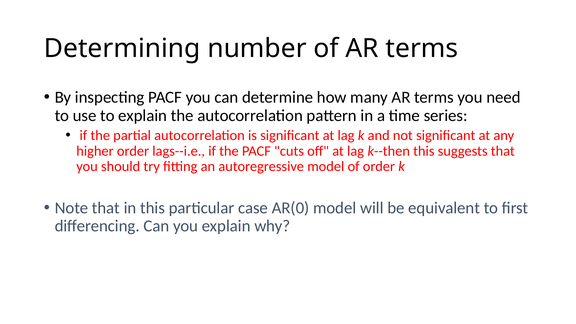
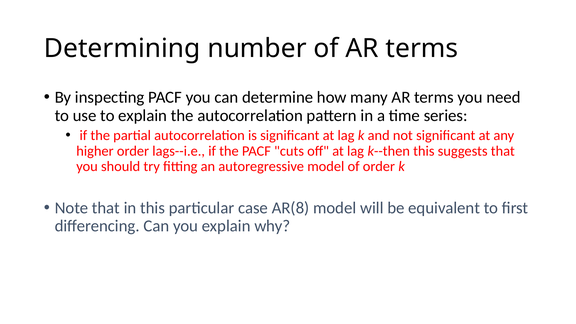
AR(0: AR(0 -> AR(8
